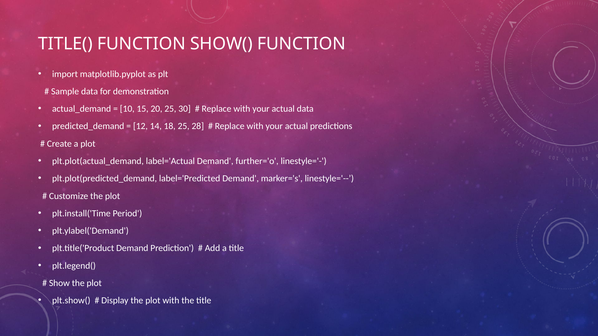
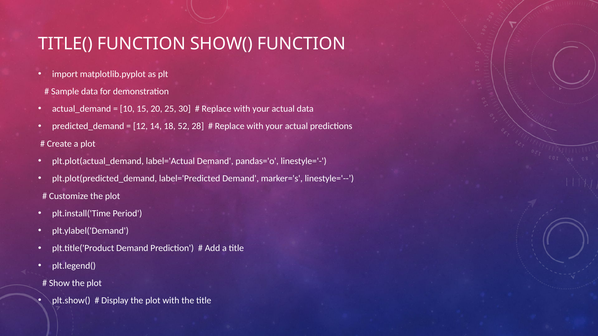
18 25: 25 -> 52
further='o: further='o -> pandas='o
